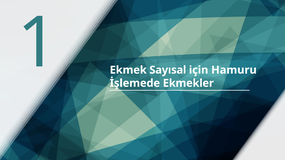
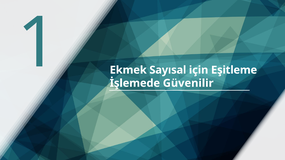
Hamuru: Hamuru -> Eşitleme
Ekmekler: Ekmekler -> Güvenilir
